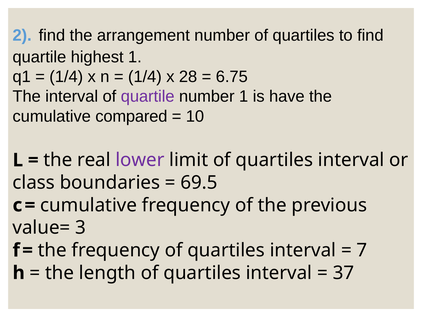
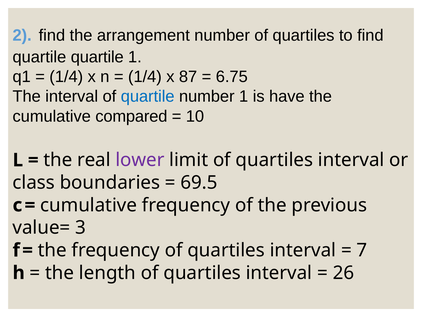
quartile highest: highest -> quartile
28: 28 -> 87
quartile at (148, 96) colour: purple -> blue
37: 37 -> 26
